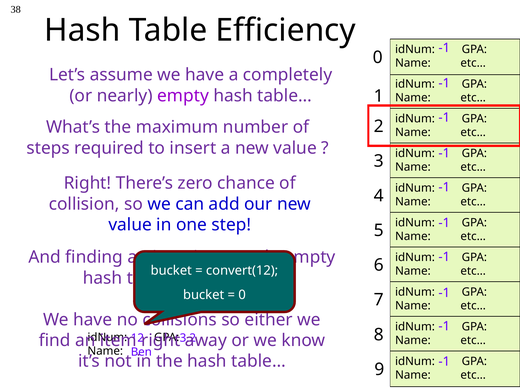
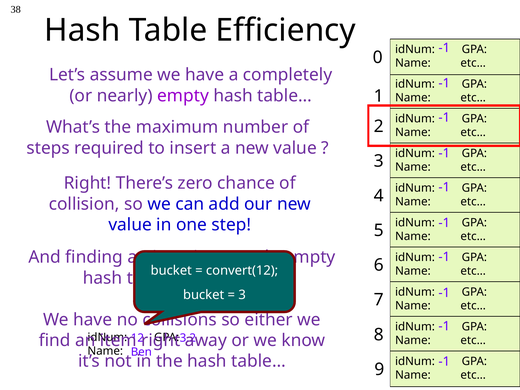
0 at (242, 295): 0 -> 3
